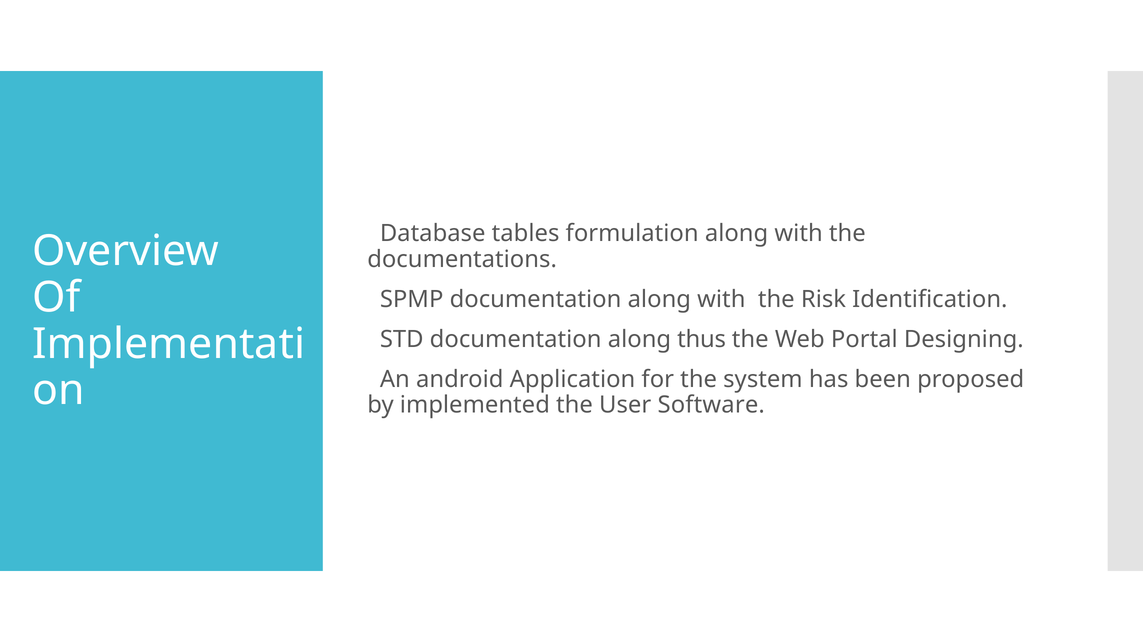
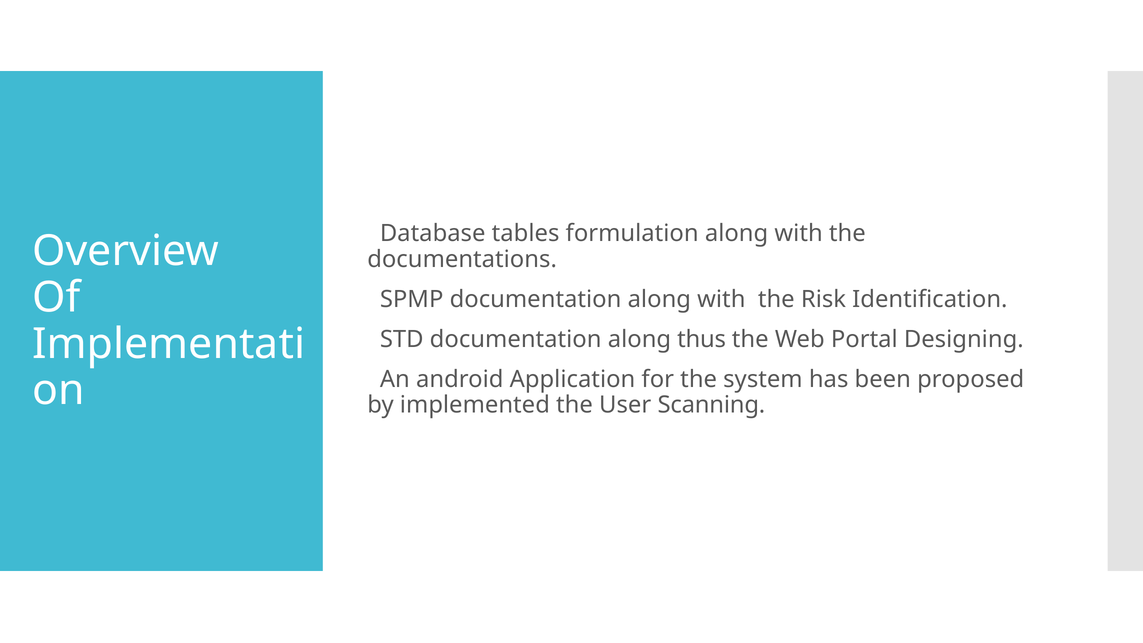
Software: Software -> Scanning
